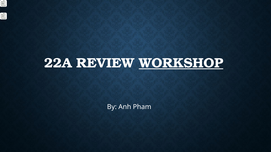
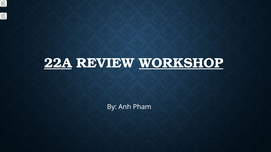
22A underline: none -> present
